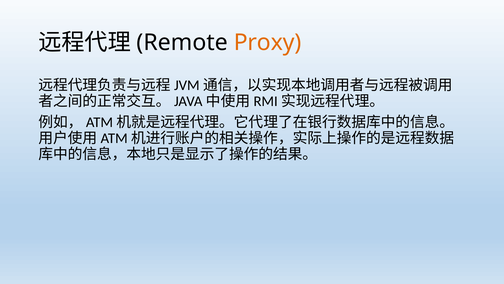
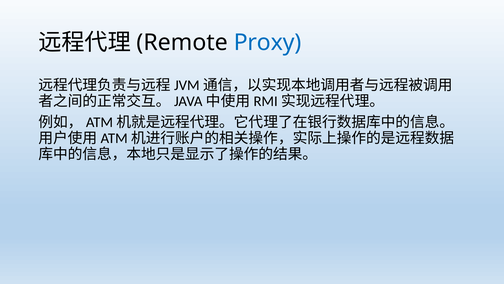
Proxy colour: orange -> blue
